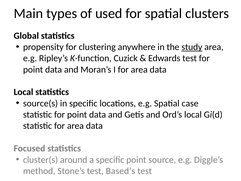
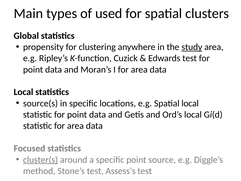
Spatial case: case -> local
cluster(s underline: none -> present
Based’s: Based’s -> Assess’s
